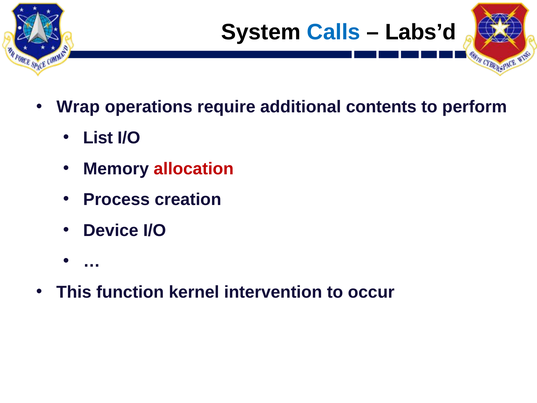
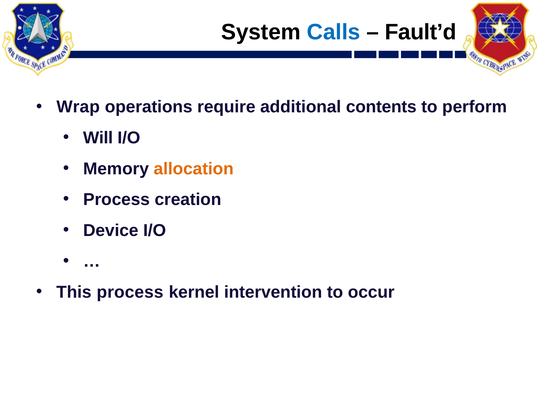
Labs’d: Labs’d -> Fault’d
List: List -> Will
allocation colour: red -> orange
This function: function -> process
